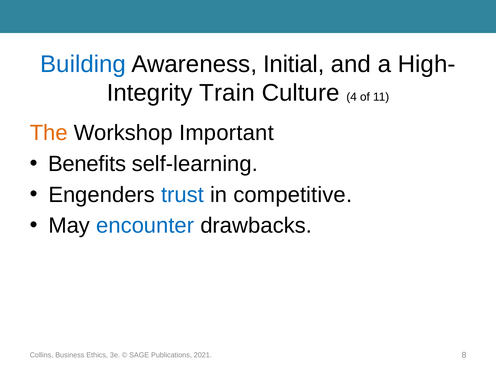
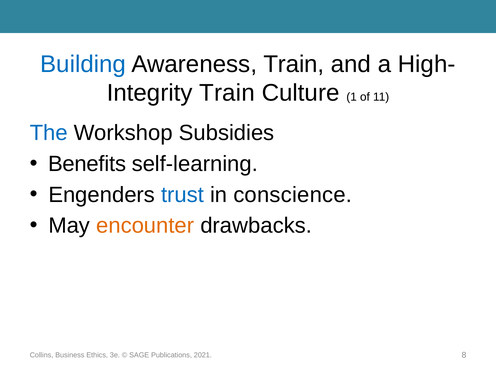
Awareness Initial: Initial -> Train
4: 4 -> 1
The colour: orange -> blue
Important: Important -> Subsidies
competitive: competitive -> conscience
encounter colour: blue -> orange
